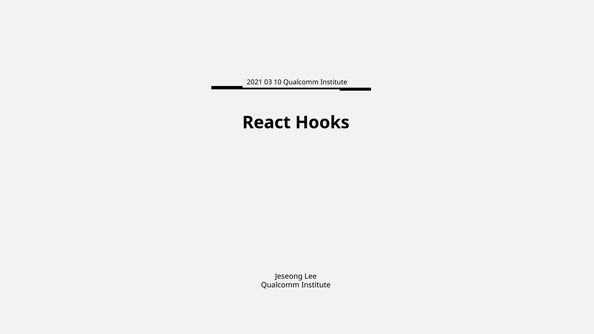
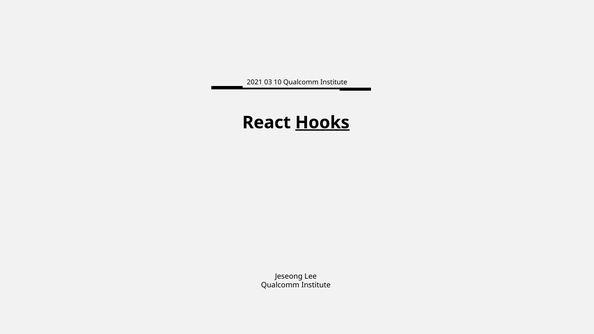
Hooks underline: none -> present
